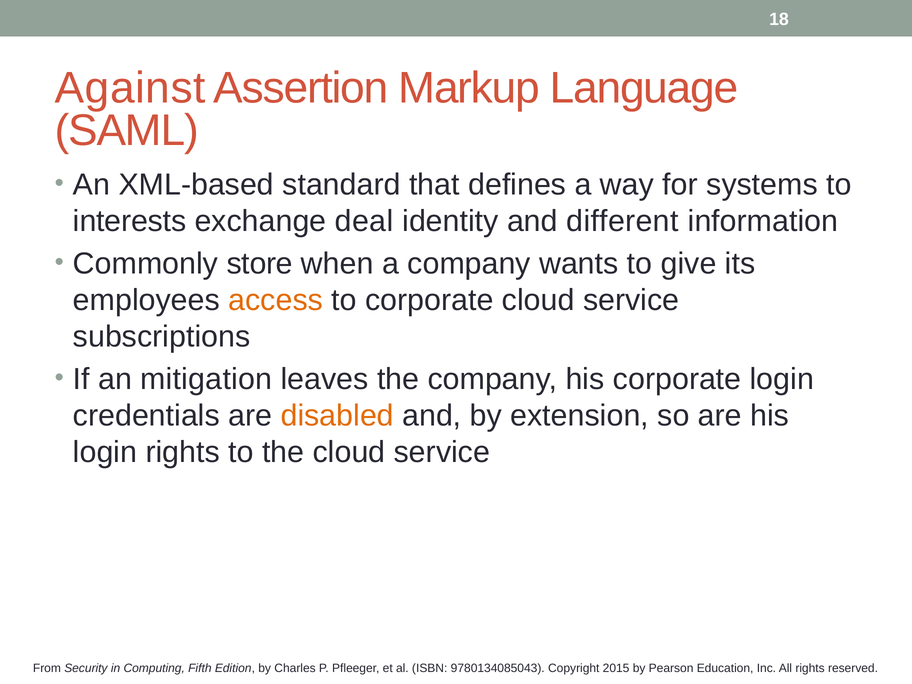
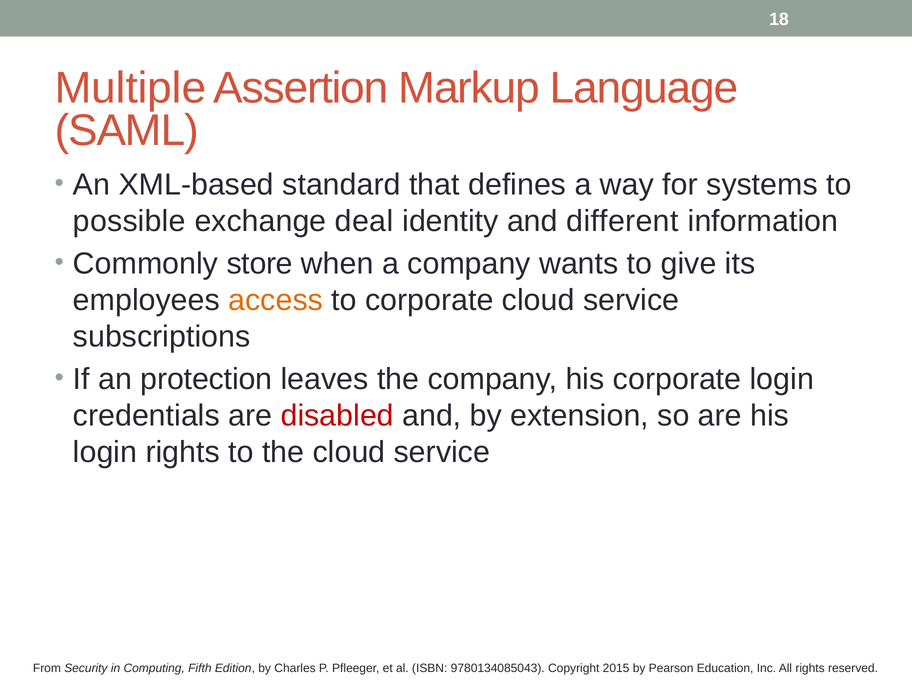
Against: Against -> Multiple
interests: interests -> possible
mitigation: mitigation -> protection
disabled colour: orange -> red
